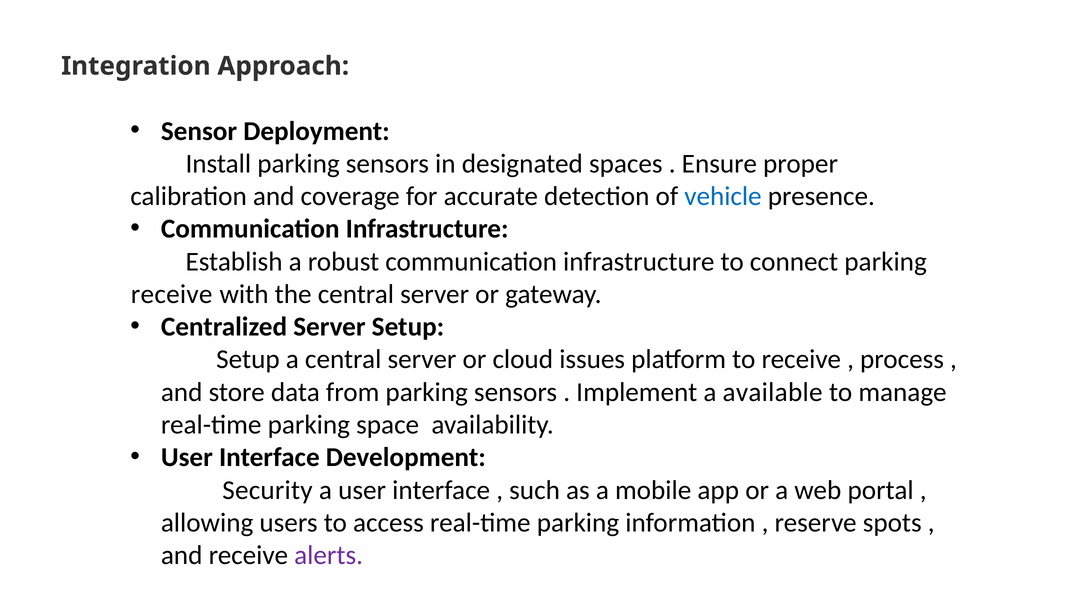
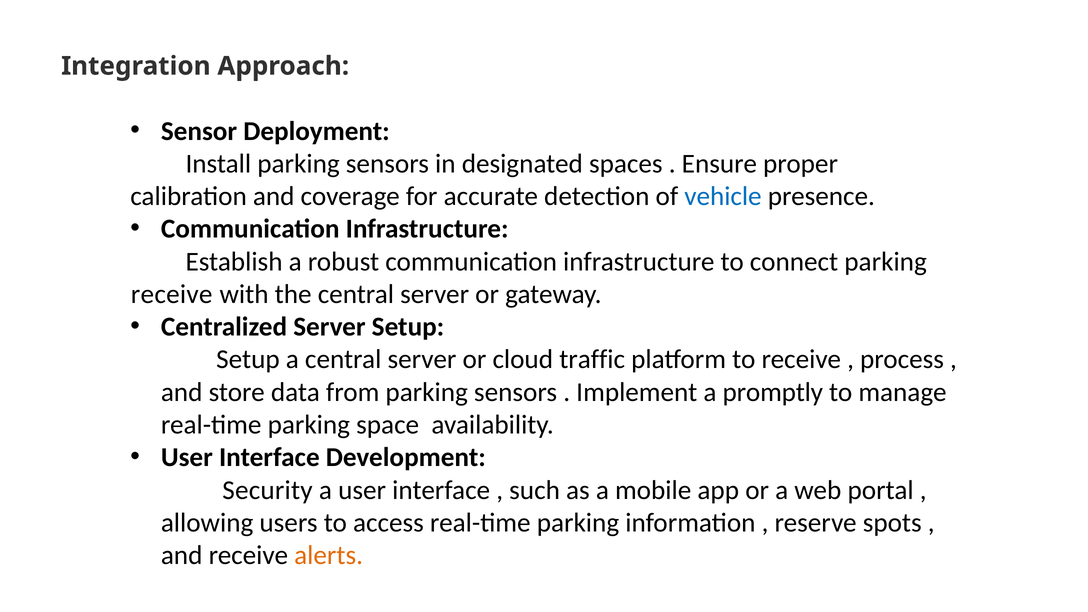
issues: issues -> traffic
available: available -> promptly
alerts colour: purple -> orange
